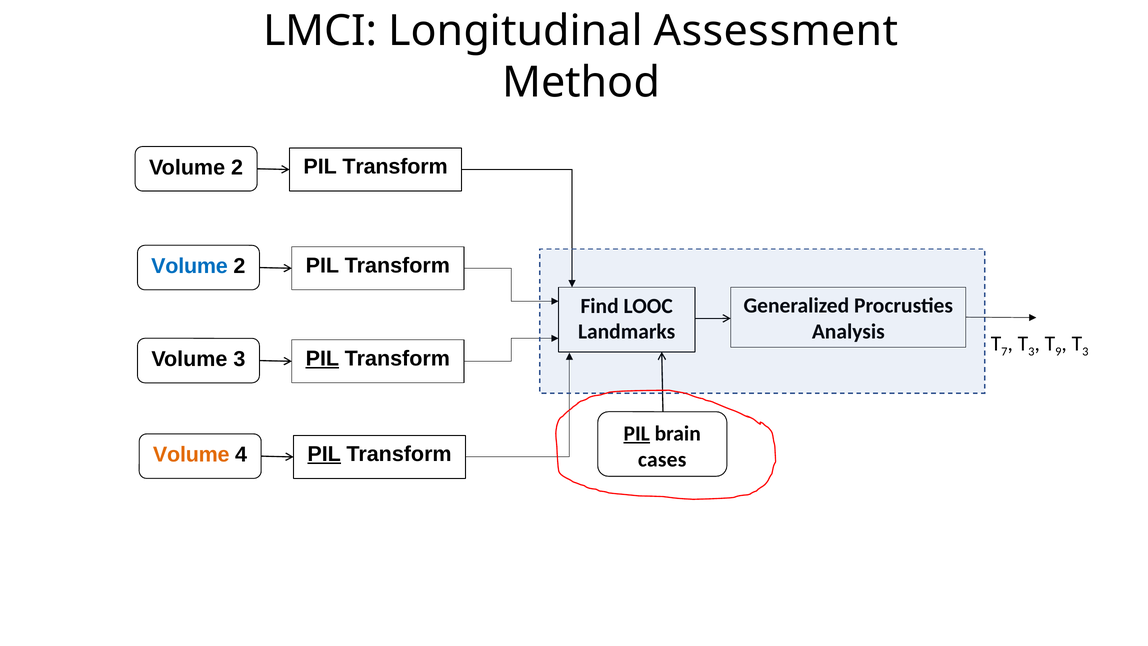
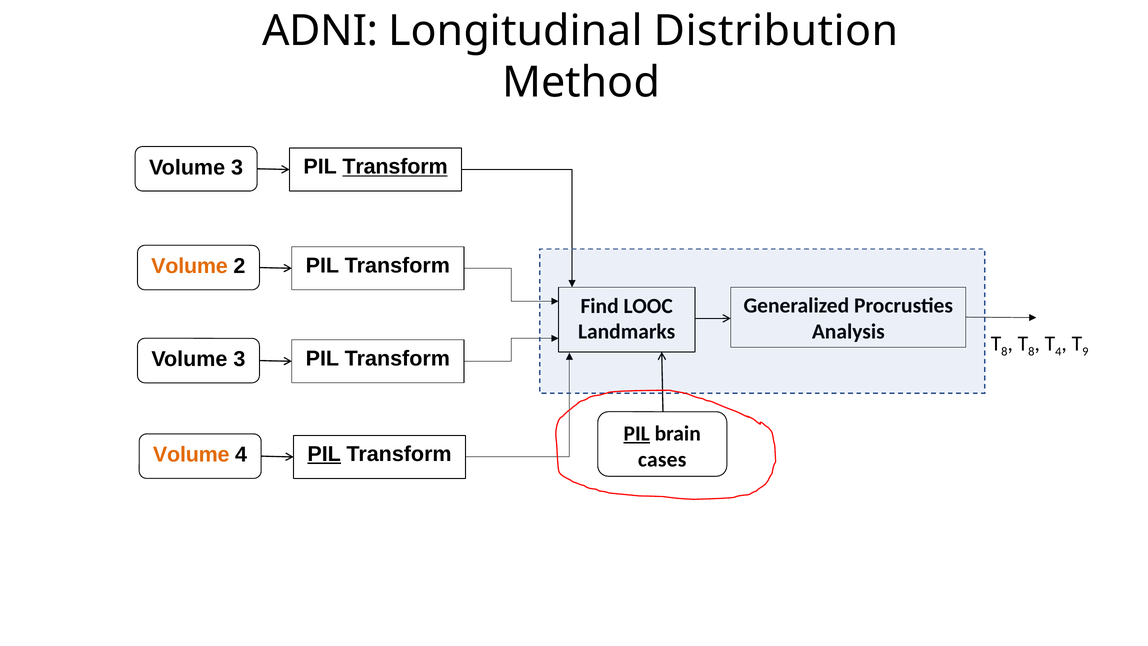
LMCI: LMCI -> ADNI
Assessment: Assessment -> Distribution
Transform at (395, 167) underline: none -> present
2 at (237, 167): 2 -> 3
Volume at (190, 266) colour: blue -> orange
7 at (1004, 352): 7 -> 8
3 at (1031, 352): 3 -> 8
9 at (1058, 352): 9 -> 4
3 at (1085, 352): 3 -> 9
PIL at (322, 358) underline: present -> none
